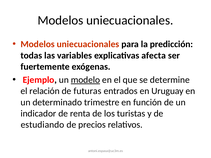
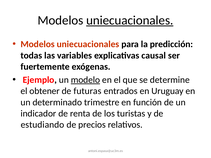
uniecuacionales at (130, 20) underline: none -> present
afecta: afecta -> causal
relación: relación -> obtener
